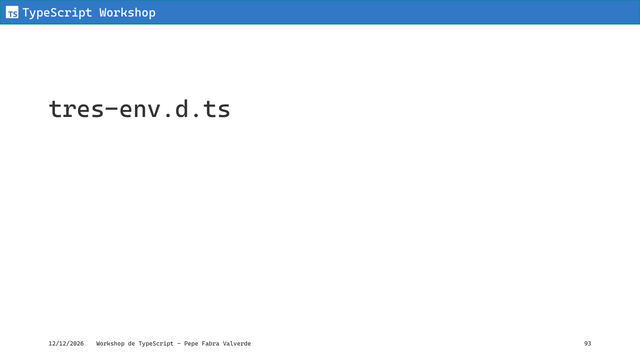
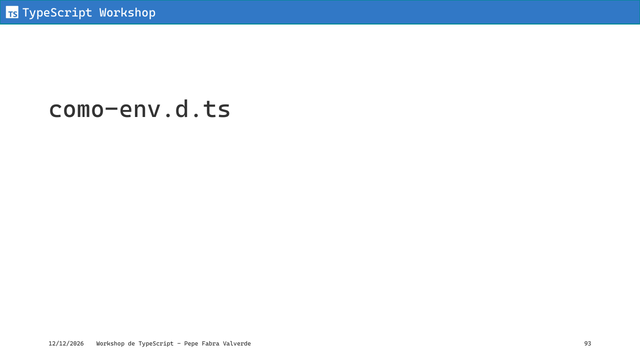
tres-env.d.ts: tres-env.d.ts -> como-env.d.ts
